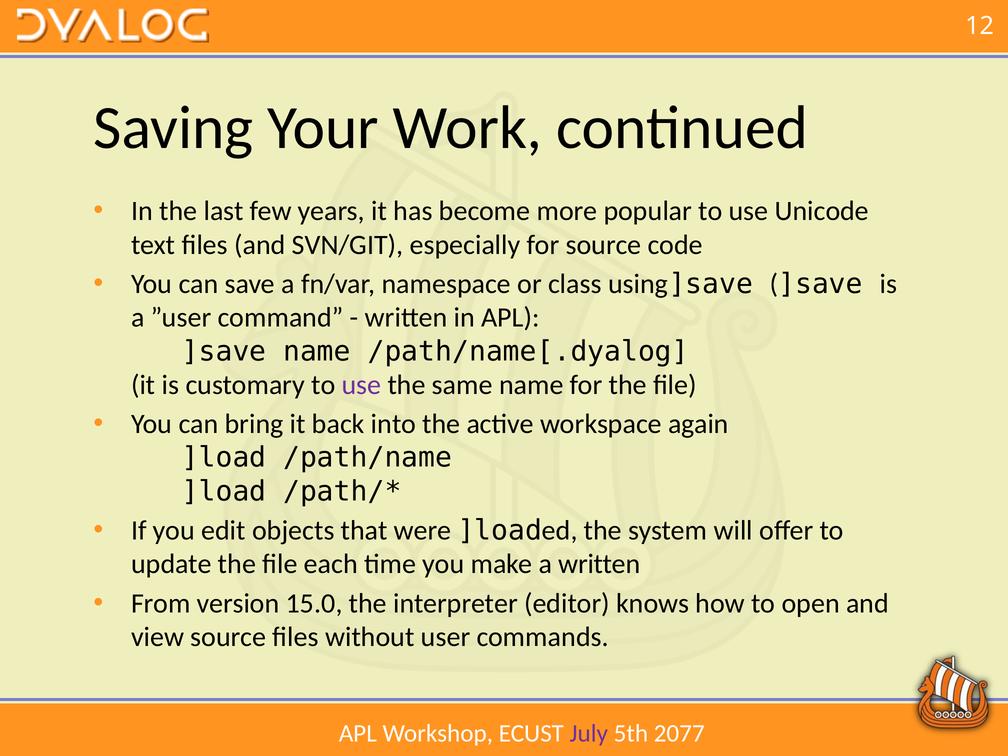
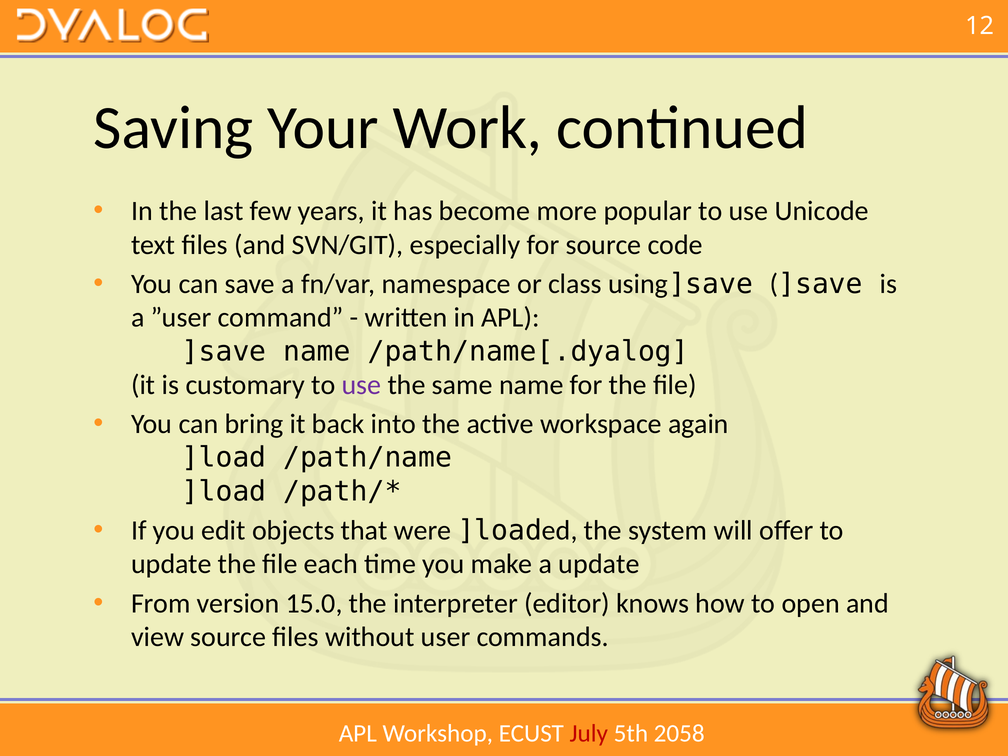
a written: written -> update
July colour: purple -> red
2077: 2077 -> 2058
